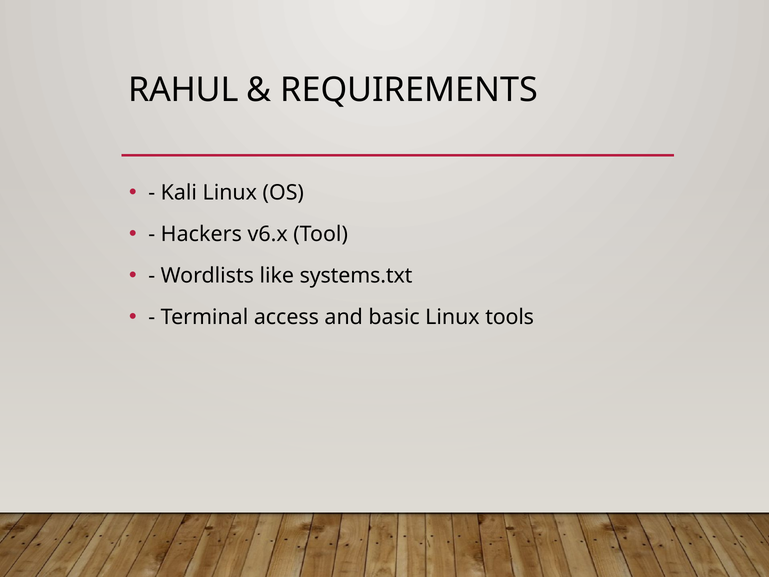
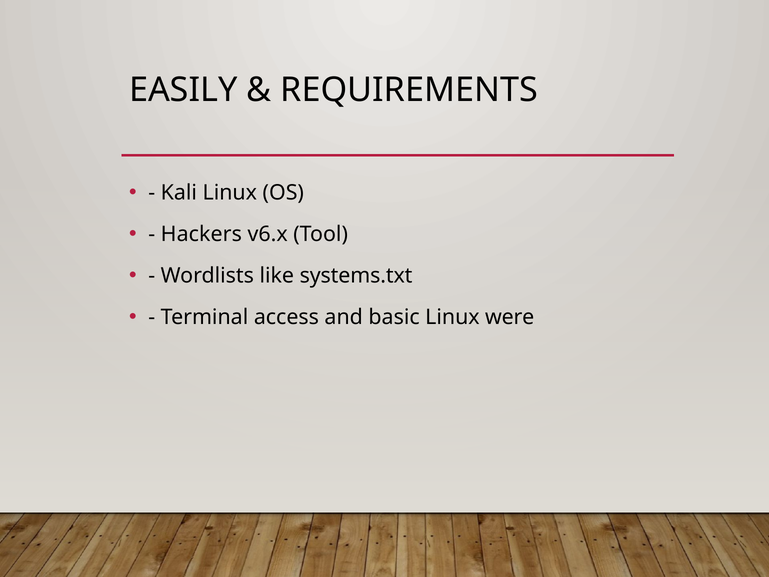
RAHUL: RAHUL -> EASILY
tools: tools -> were
